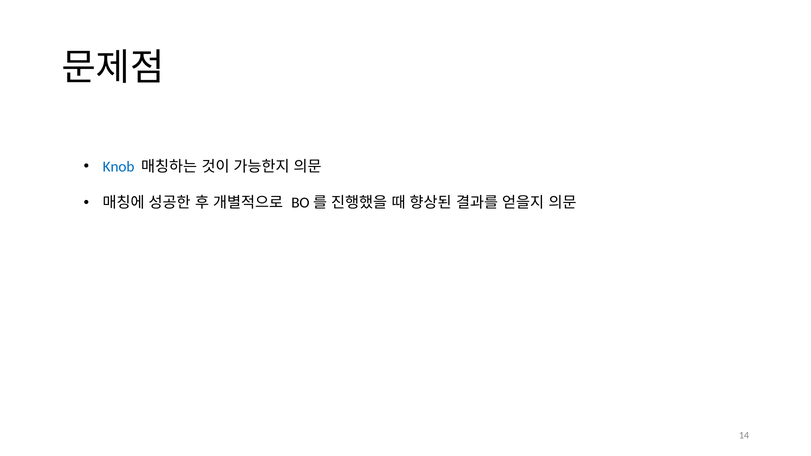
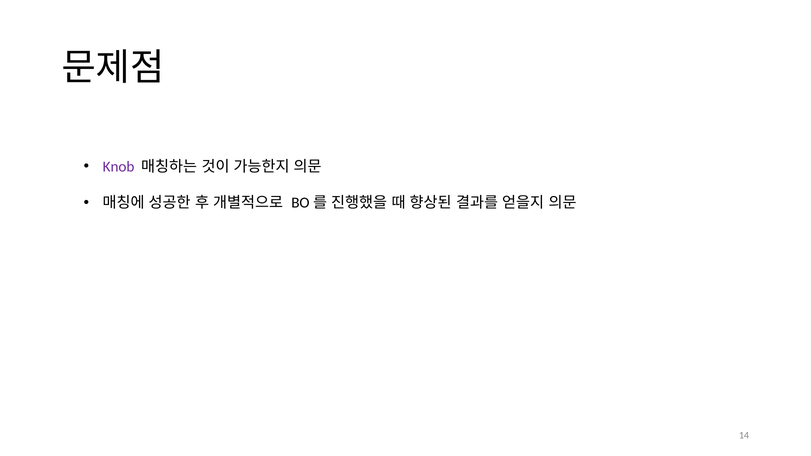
Knob colour: blue -> purple
